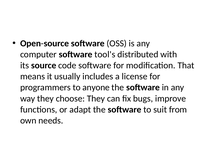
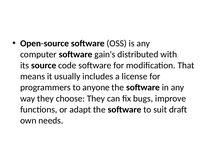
tool's: tool's -> gain's
from: from -> draft
